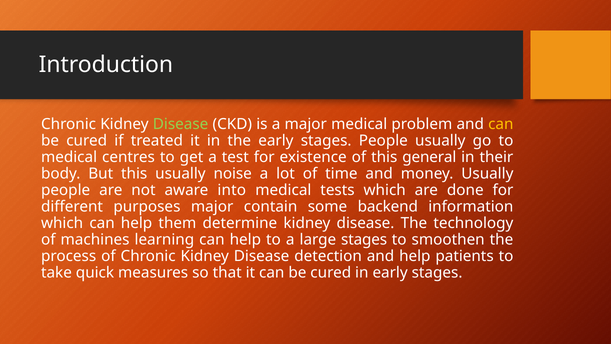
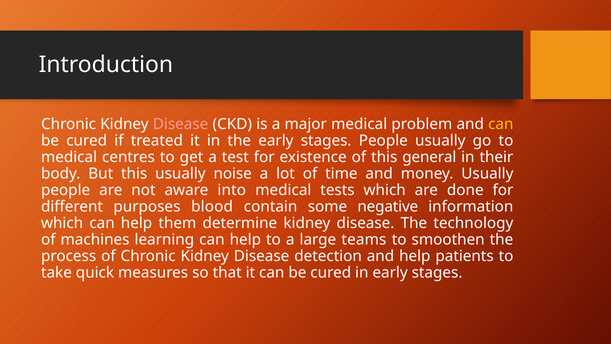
Disease at (181, 124) colour: light green -> pink
purposes major: major -> blood
backend: backend -> negative
large stages: stages -> teams
